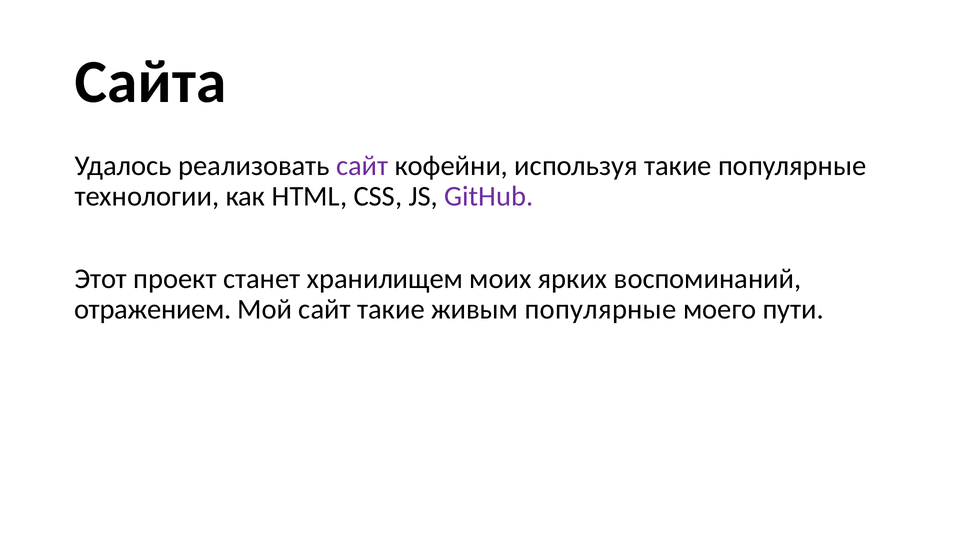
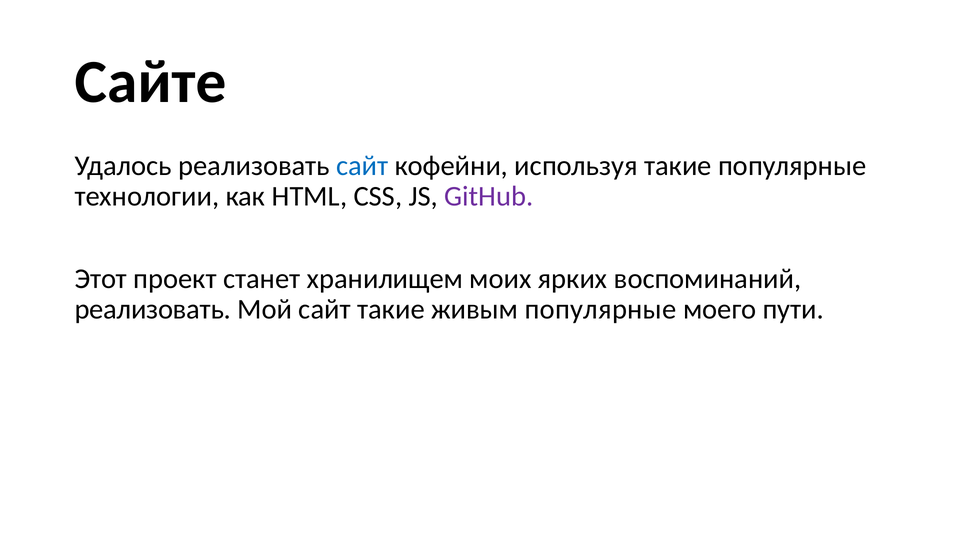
Сайта: Сайта -> Сайте
сайт at (362, 166) colour: purple -> blue
отражением at (153, 310): отражением -> реализовать
